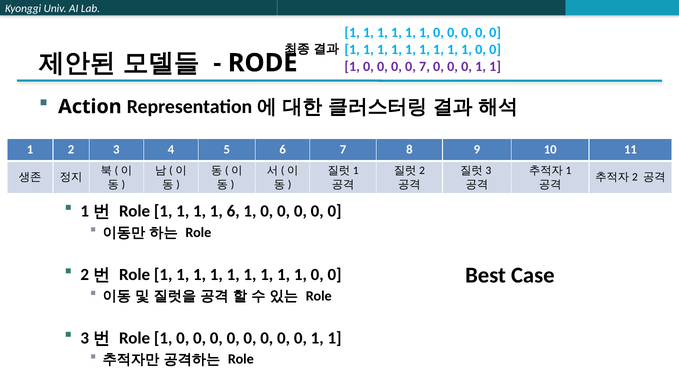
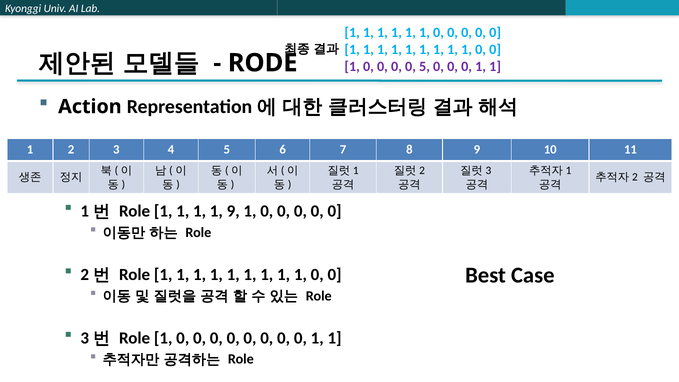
0 7: 7 -> 5
1 6: 6 -> 9
